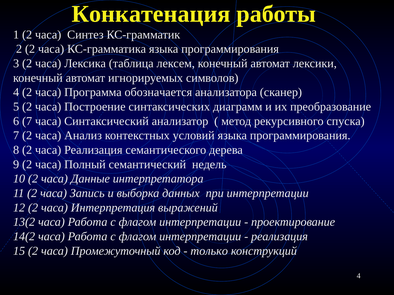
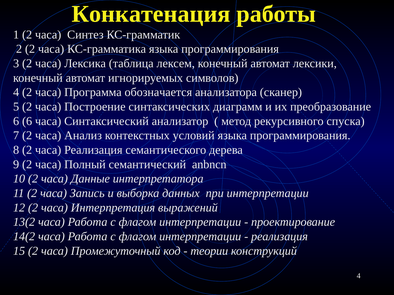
6 7: 7 -> 6
недель: недель -> anbncn
только: только -> теории
